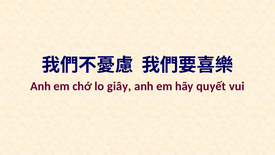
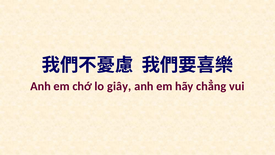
quyết: quyết -> chẳng
